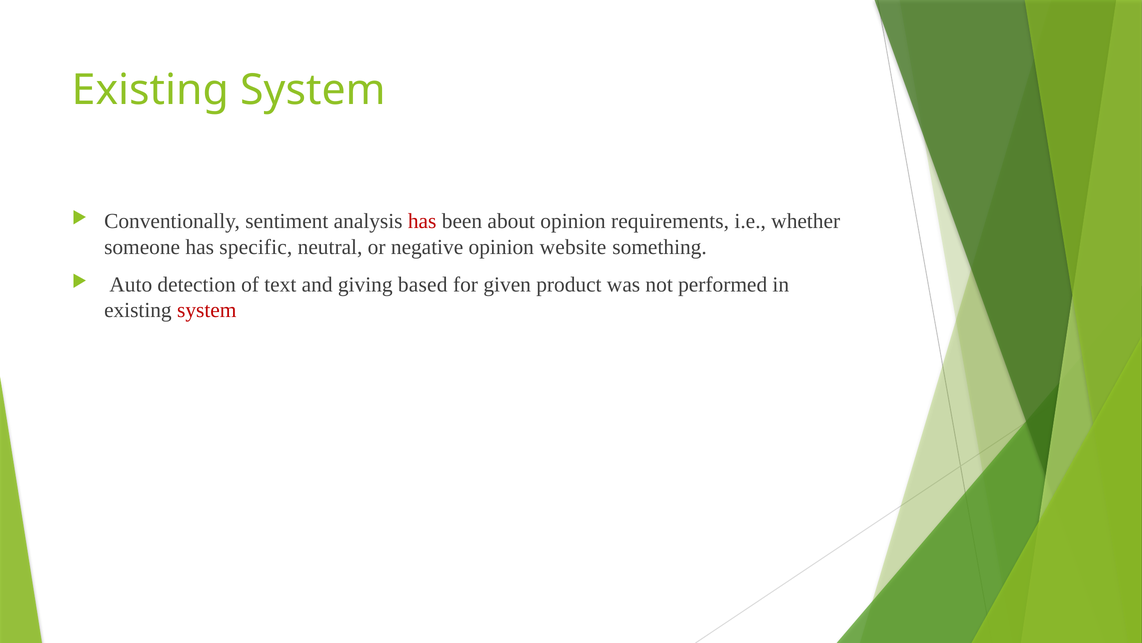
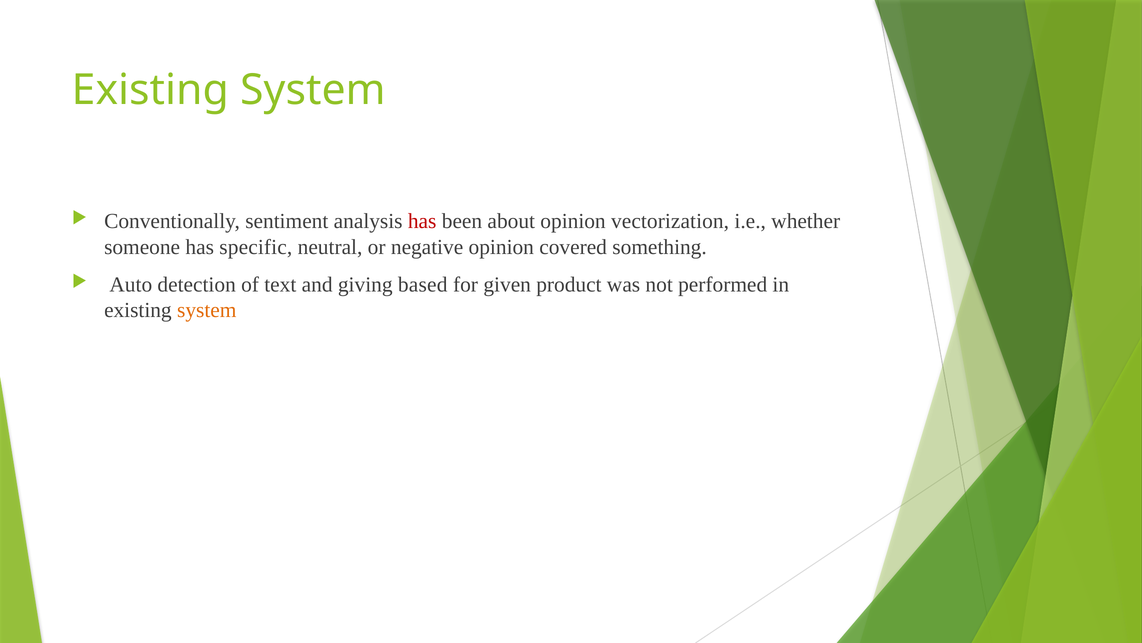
requirements: requirements -> vectorization
website: website -> covered
system at (207, 310) colour: red -> orange
